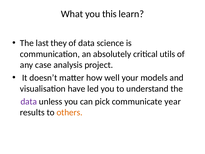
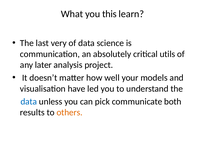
they: they -> very
case: case -> later
data at (29, 101) colour: purple -> blue
year: year -> both
